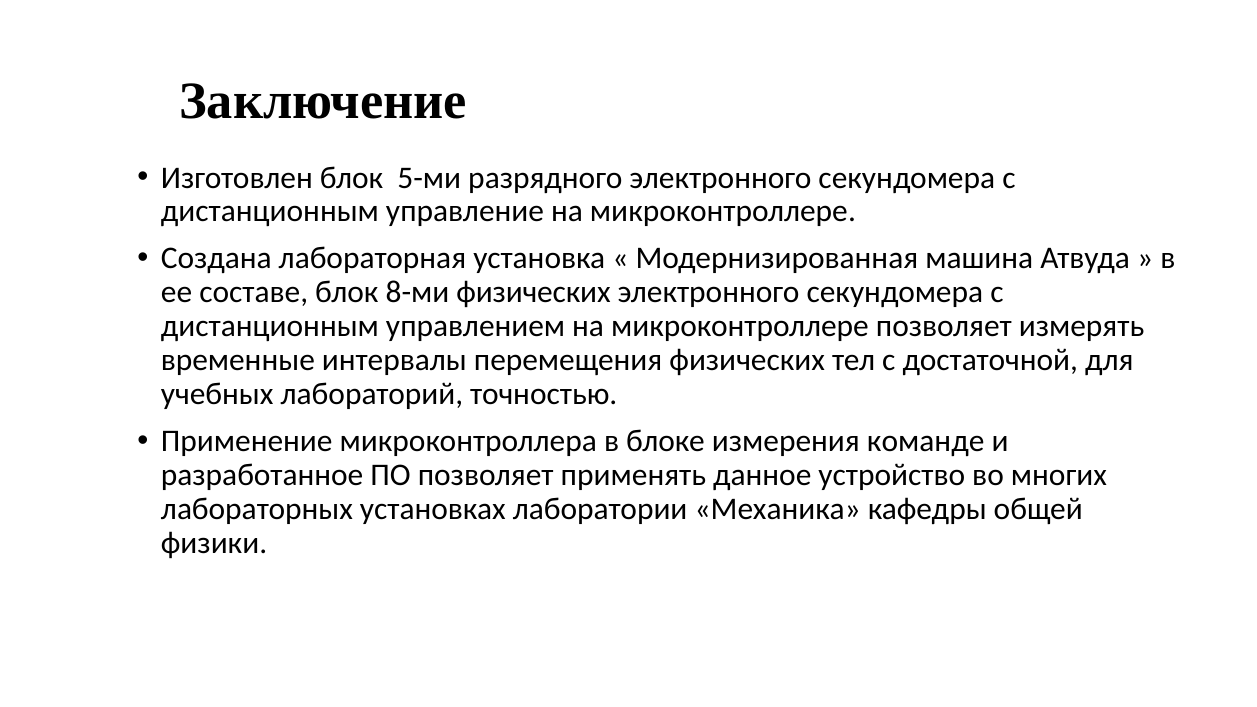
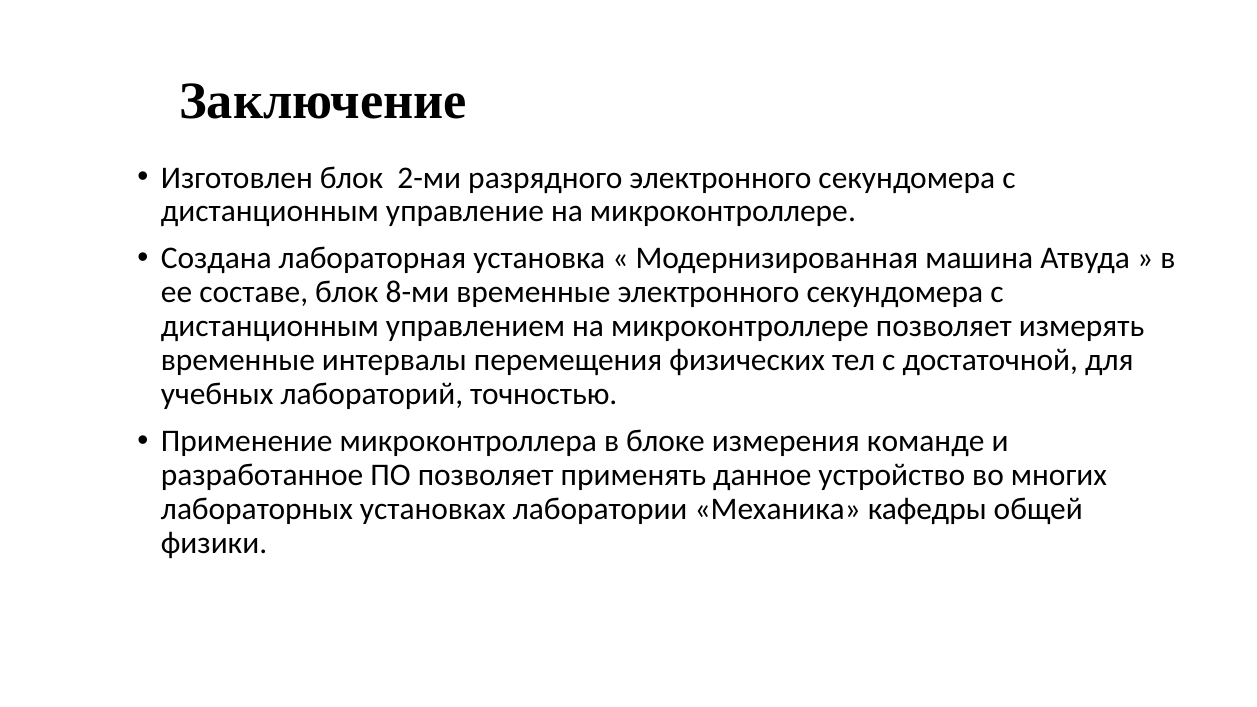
5-ми: 5-ми -> 2-ми
8-ми физических: физических -> временные
